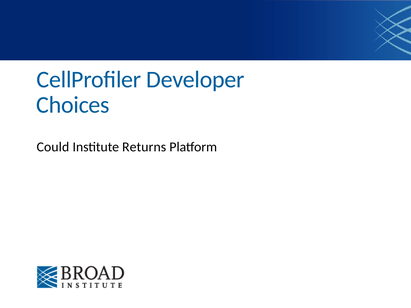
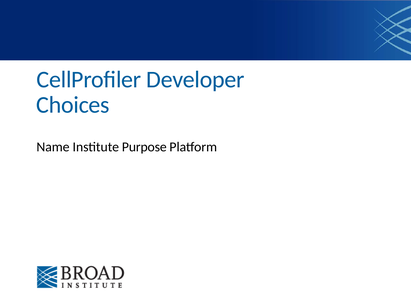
Could: Could -> Name
Returns: Returns -> Purpose
